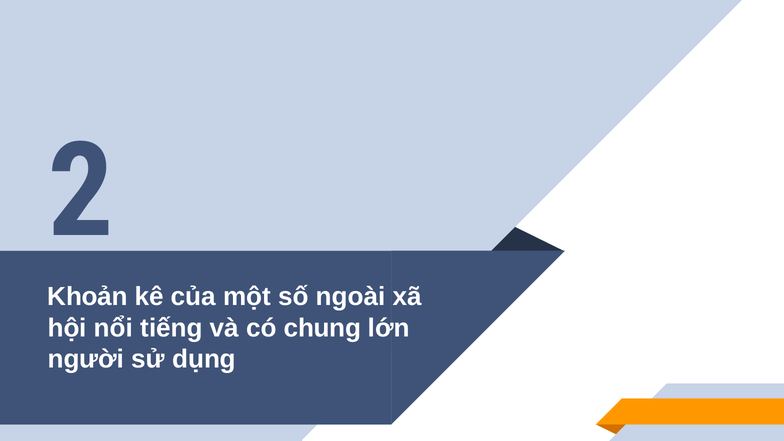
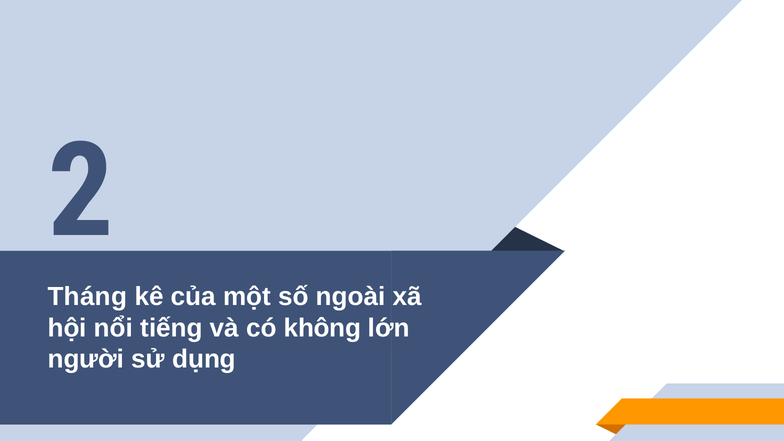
Khoản: Khoản -> Tháng
chung: chung -> không
